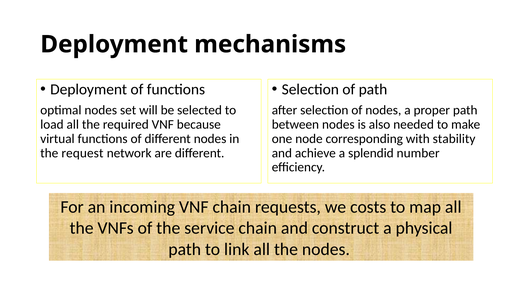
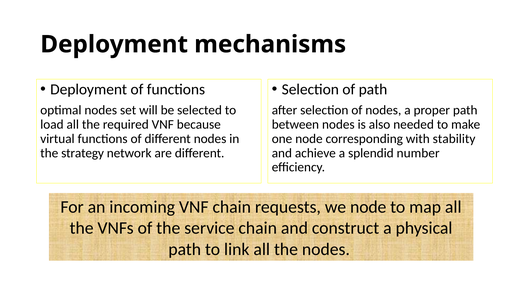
request: request -> strategy
we costs: costs -> node
